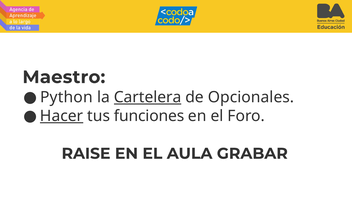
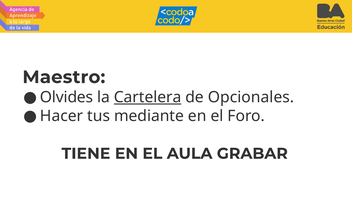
Python: Python -> Olvides
Hacer underline: present -> none
funciones: funciones -> mediante
RAISE: RAISE -> TIENE
